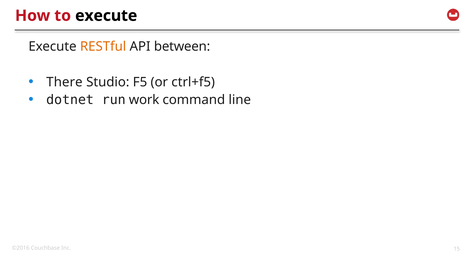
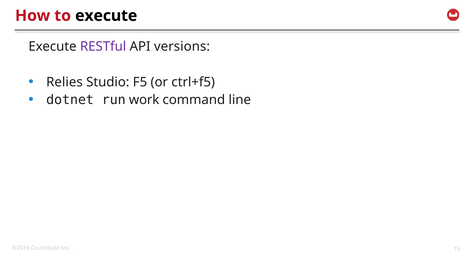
RESTful colour: orange -> purple
between: between -> versions
There: There -> Relies
